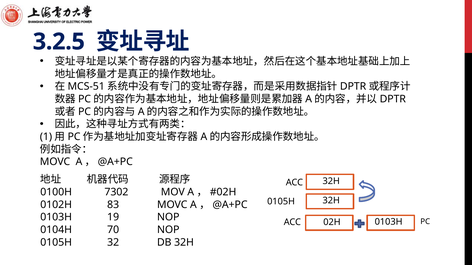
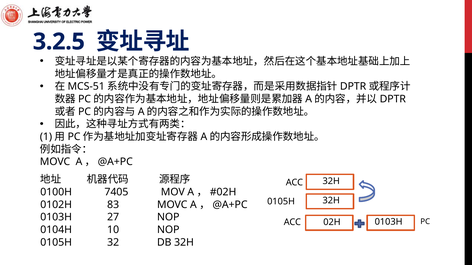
7302: 7302 -> 7405
19: 19 -> 27
70: 70 -> 10
